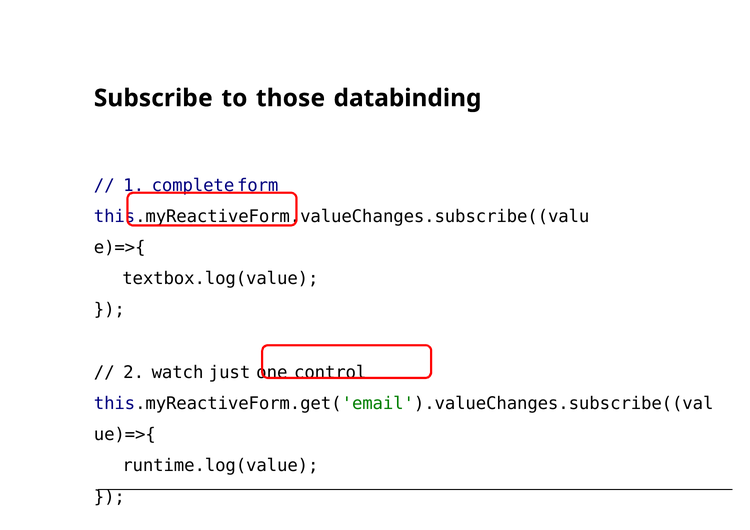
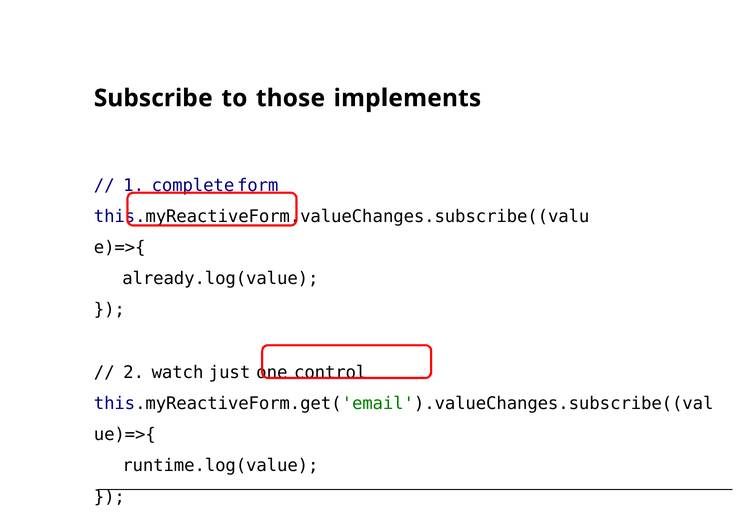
databinding: databinding -> implements
textbox.log(value: textbox.log(value -> already.log(value
